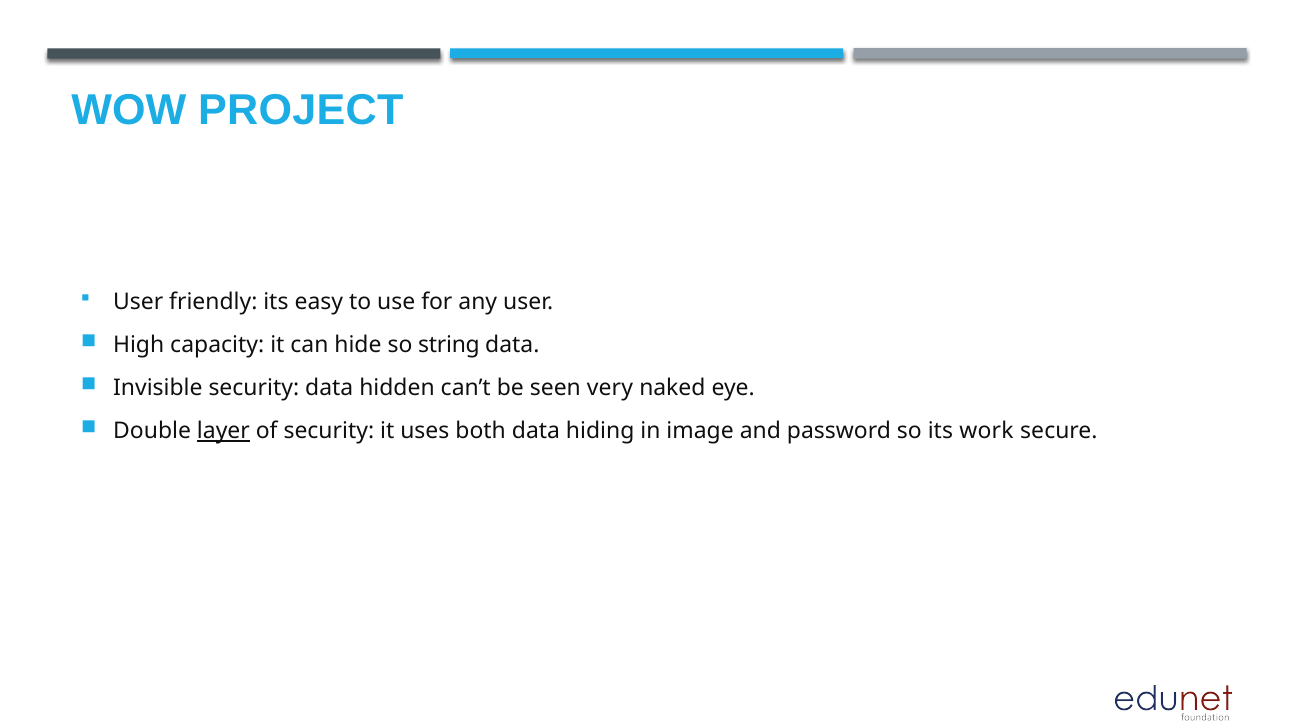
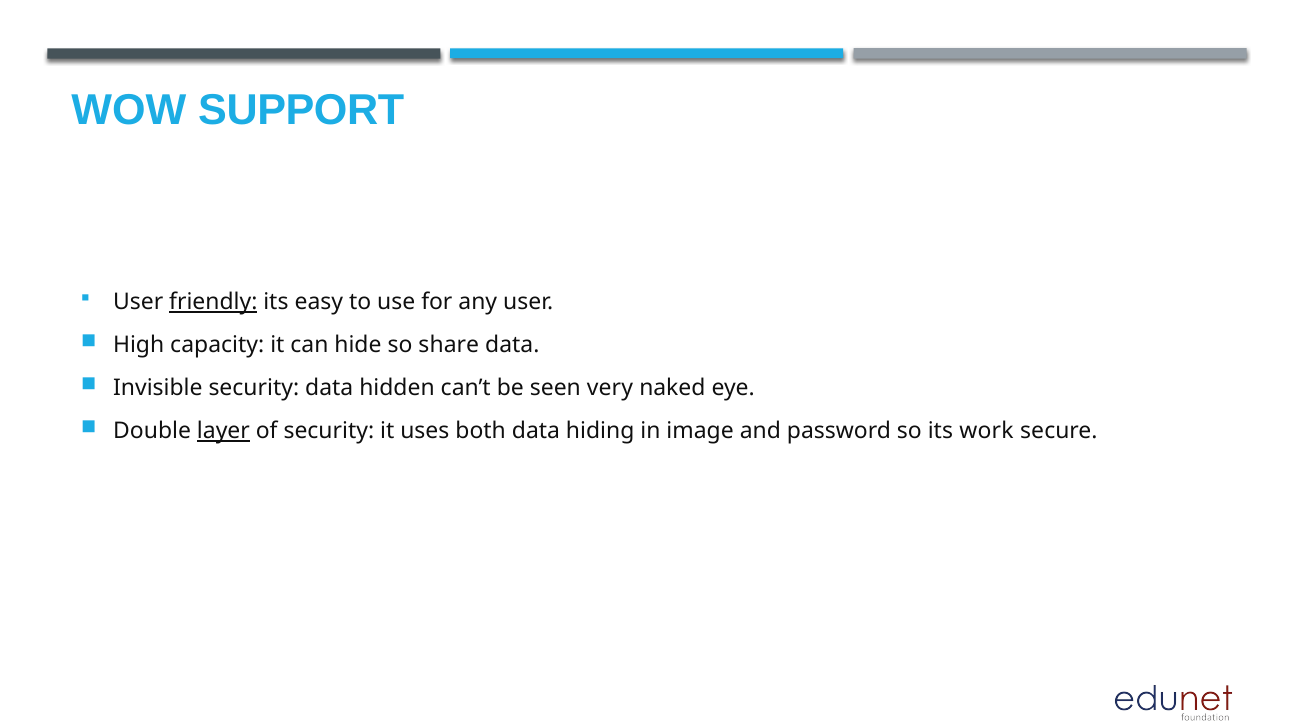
PROJECT: PROJECT -> SUPPORT
friendly underline: none -> present
string: string -> share
